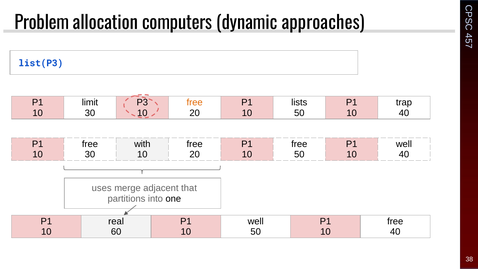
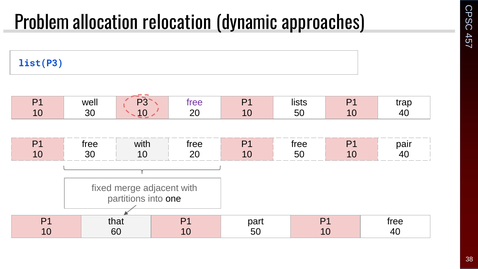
computers: computers -> relocation
limit: limit -> well
free at (195, 102) colour: orange -> purple
well at (404, 144): well -> pair
uses: uses -> fixed
adjacent that: that -> with
real: real -> that
well at (256, 221): well -> part
